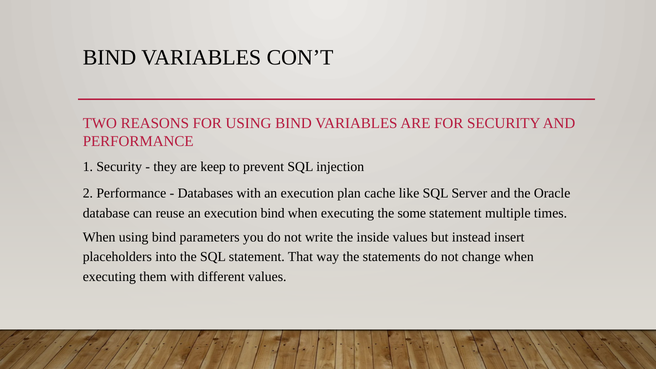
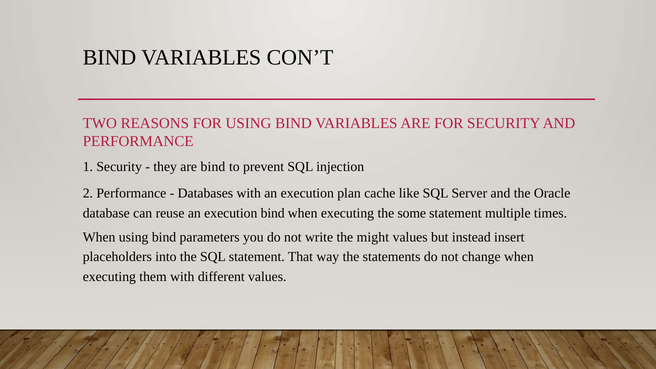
are keep: keep -> bind
inside: inside -> might
